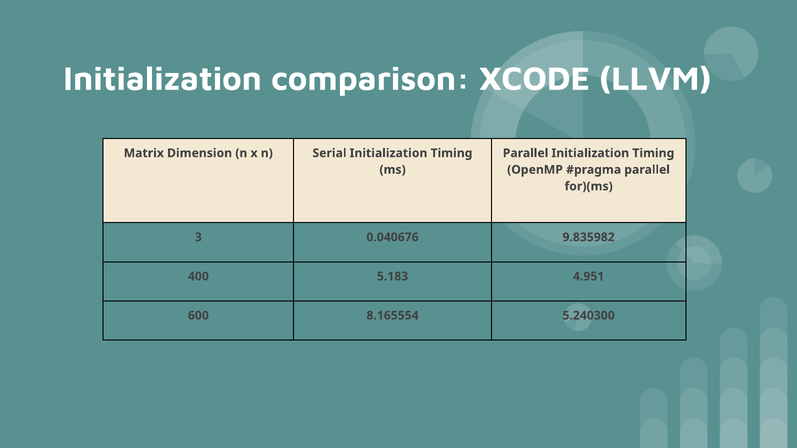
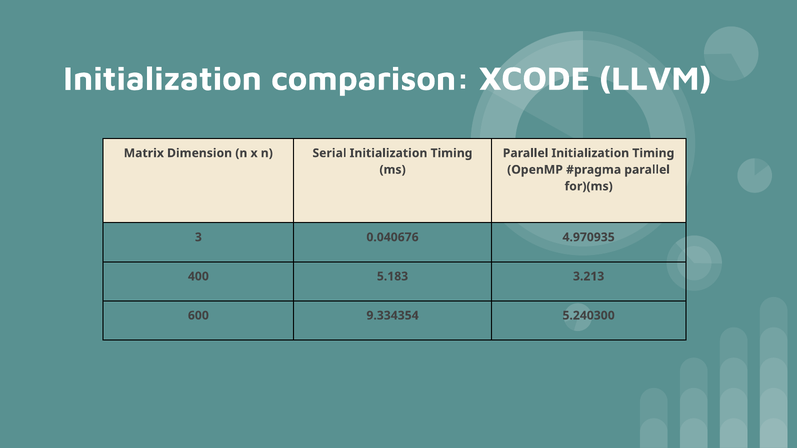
9.835982: 9.835982 -> 4.970935
4.951: 4.951 -> 3.213
8.165554: 8.165554 -> 9.334354
